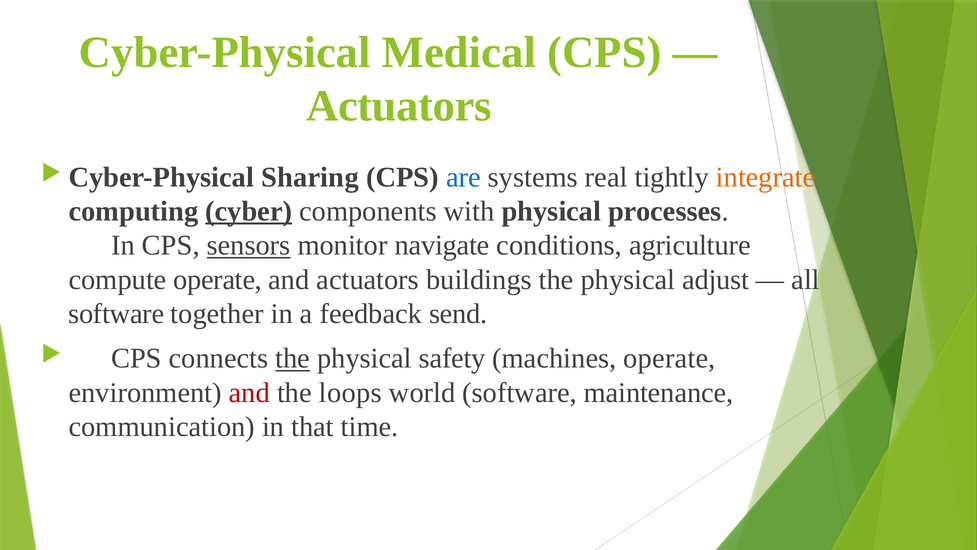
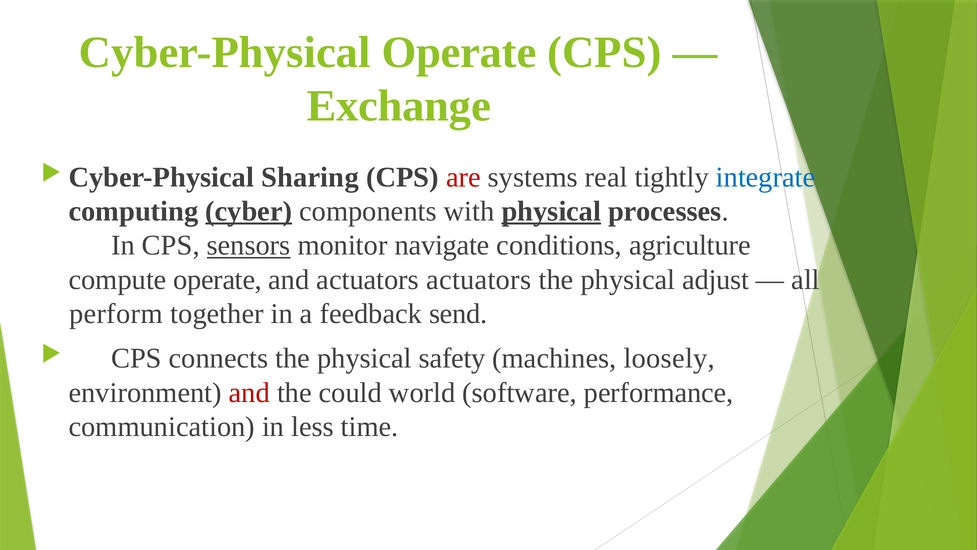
Cyber-Physical Medical: Medical -> Operate
Actuators at (399, 106): Actuators -> Exchange
are colour: blue -> red
integrate colour: orange -> blue
physical at (551, 211) underline: none -> present
actuators buildings: buildings -> actuators
software at (116, 314): software -> perform
the at (293, 358) underline: present -> none
machines operate: operate -> loosely
loops: loops -> could
maintenance: maintenance -> performance
that: that -> less
